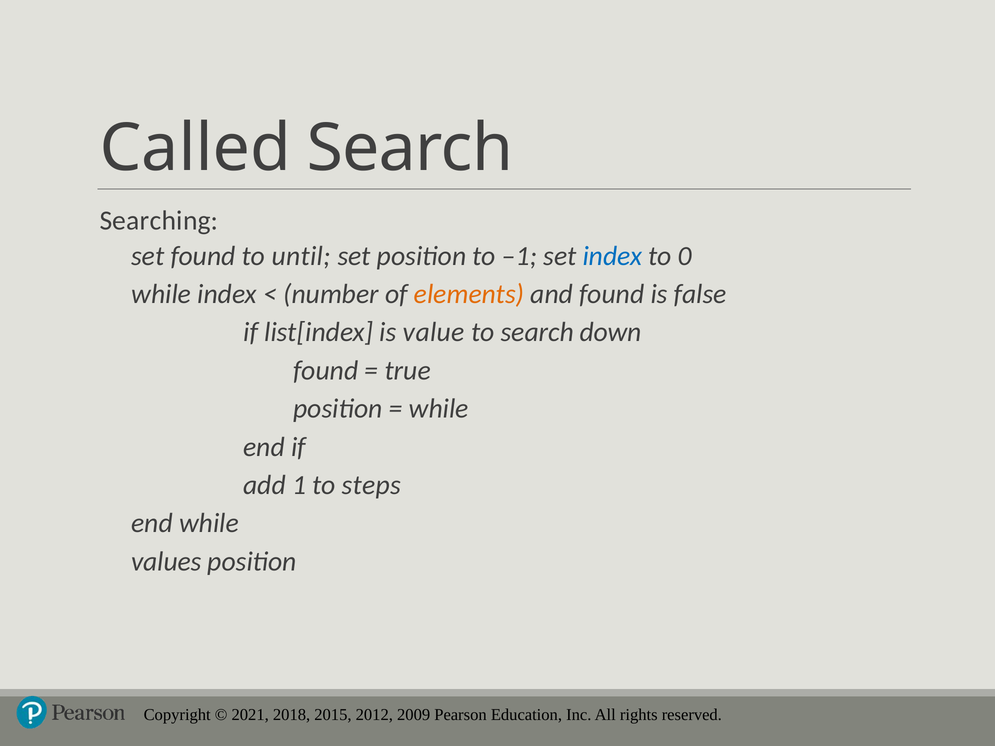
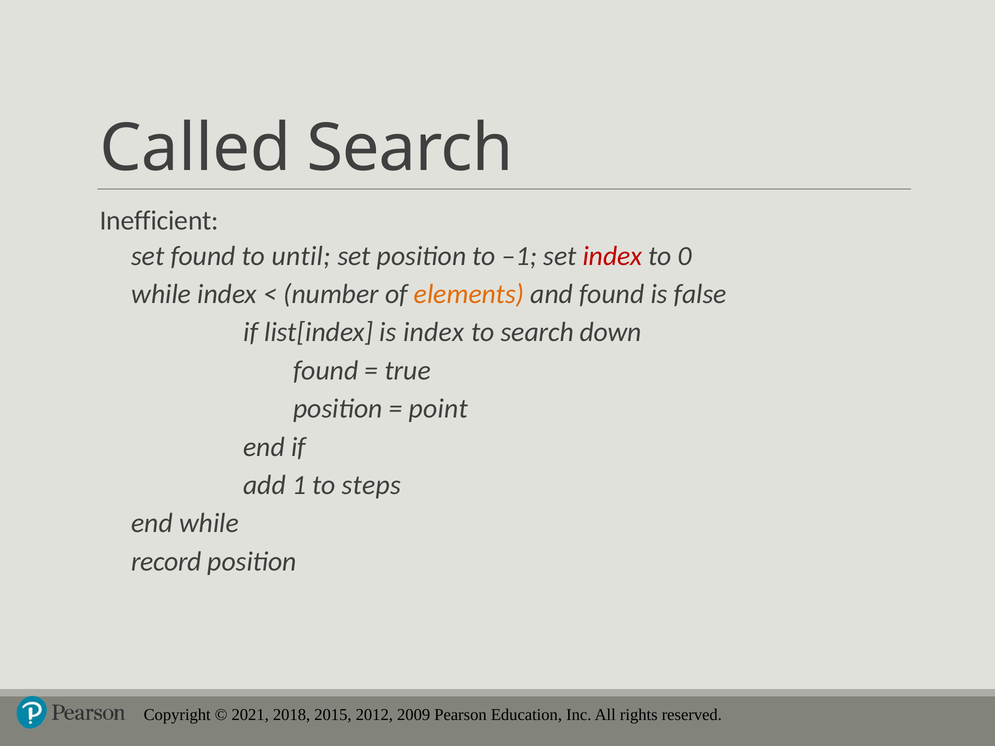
Searching: Searching -> Inefficient
index at (613, 256) colour: blue -> red
is value: value -> index
while at (439, 409): while -> point
values: values -> record
